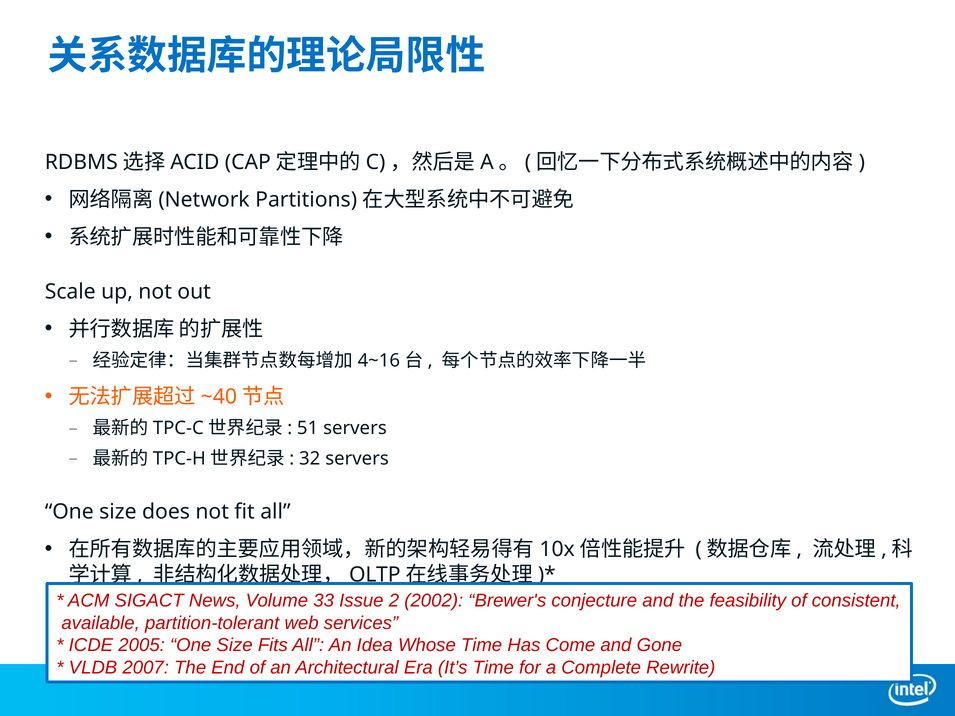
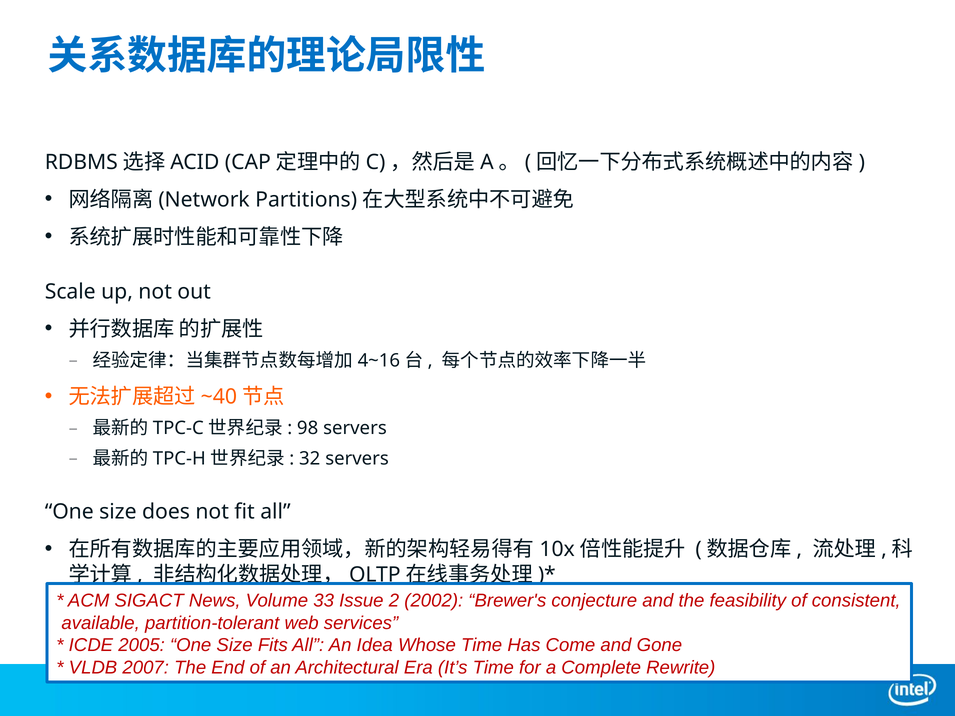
51: 51 -> 98
